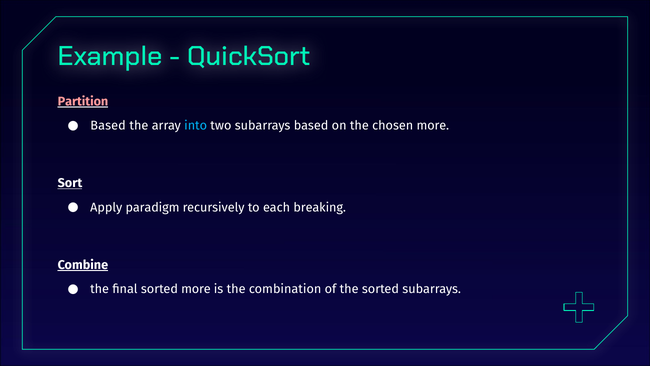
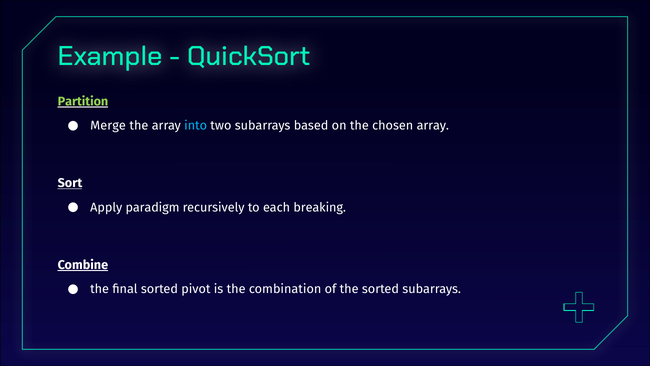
Partition colour: pink -> light green
Based at (108, 126): Based -> Merge
chosen more: more -> array
sorted more: more -> pivot
